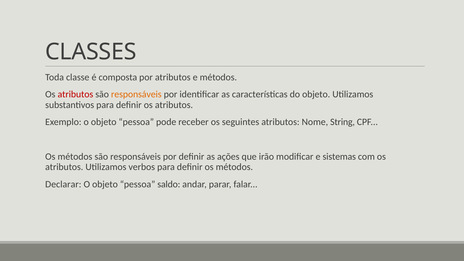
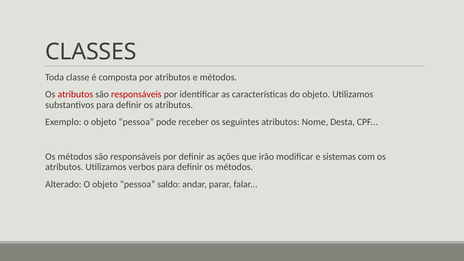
responsáveis at (136, 94) colour: orange -> red
String: String -> Desta
Declarar: Declarar -> Alterado
